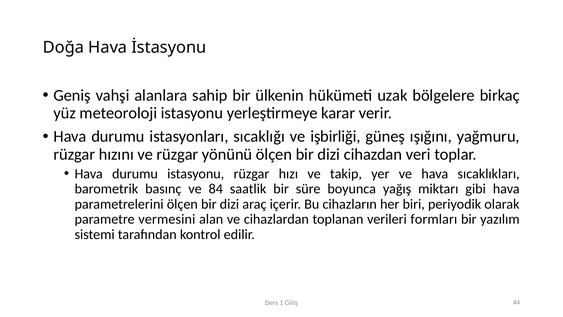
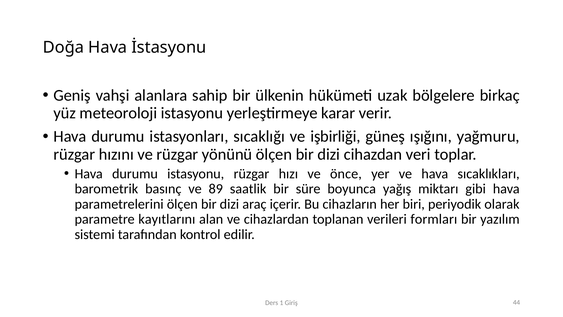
takip: takip -> önce
84: 84 -> 89
vermesini: vermesini -> kayıtlarını
